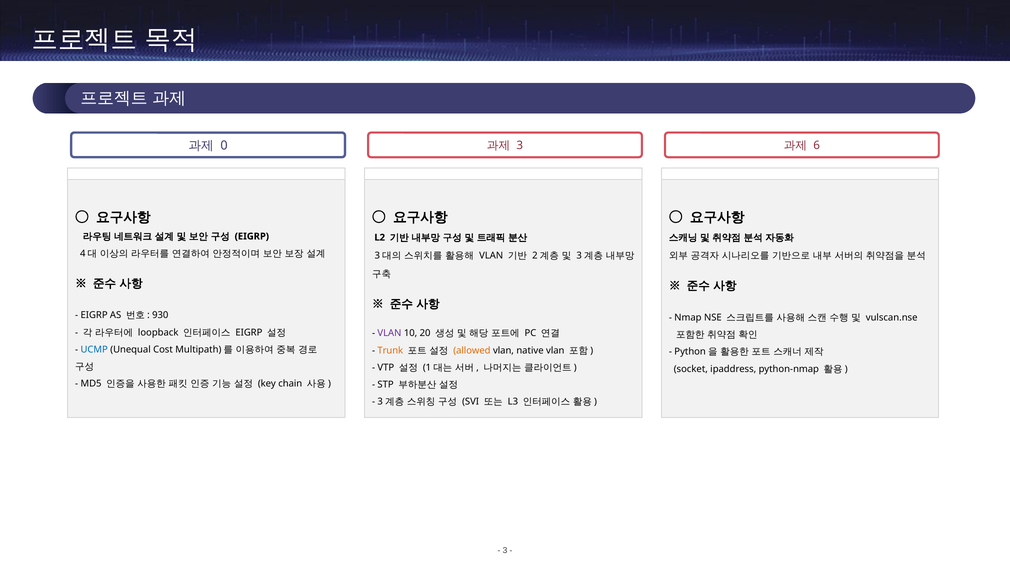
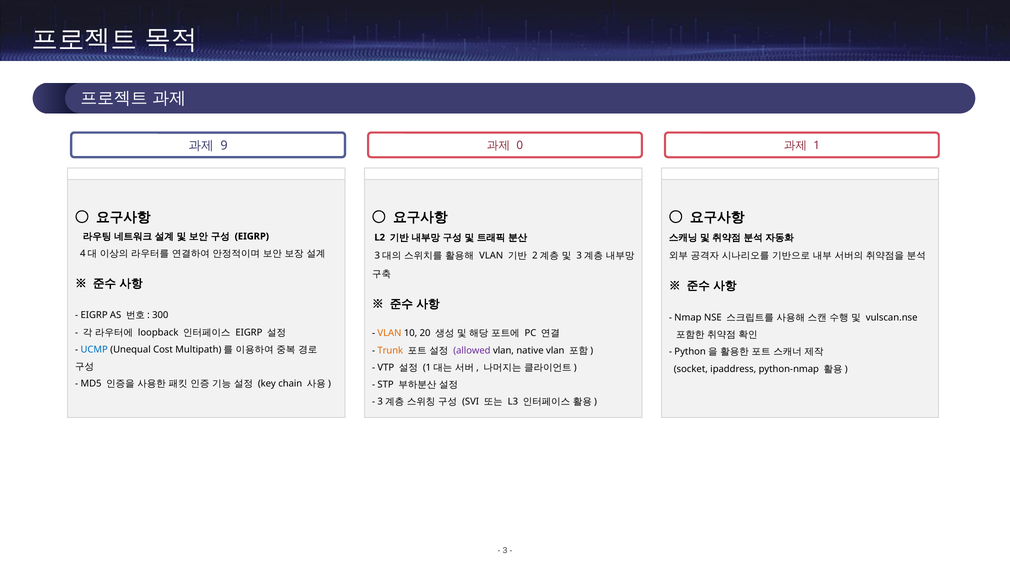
0: 0 -> 9
3 at (520, 146): 3 -> 0
6: 6 -> 1
930: 930 -> 300
VLAN at (389, 333) colour: purple -> orange
allowed colour: orange -> purple
